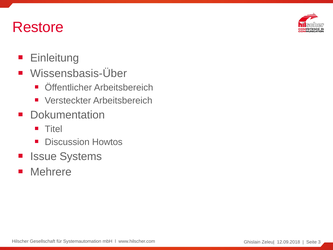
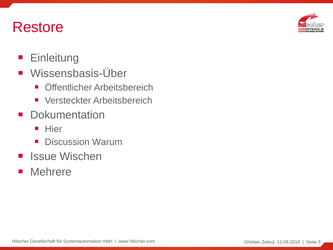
Titel: Titel -> Hier
Howtos: Howtos -> Warum
Systems: Systems -> Wischen
